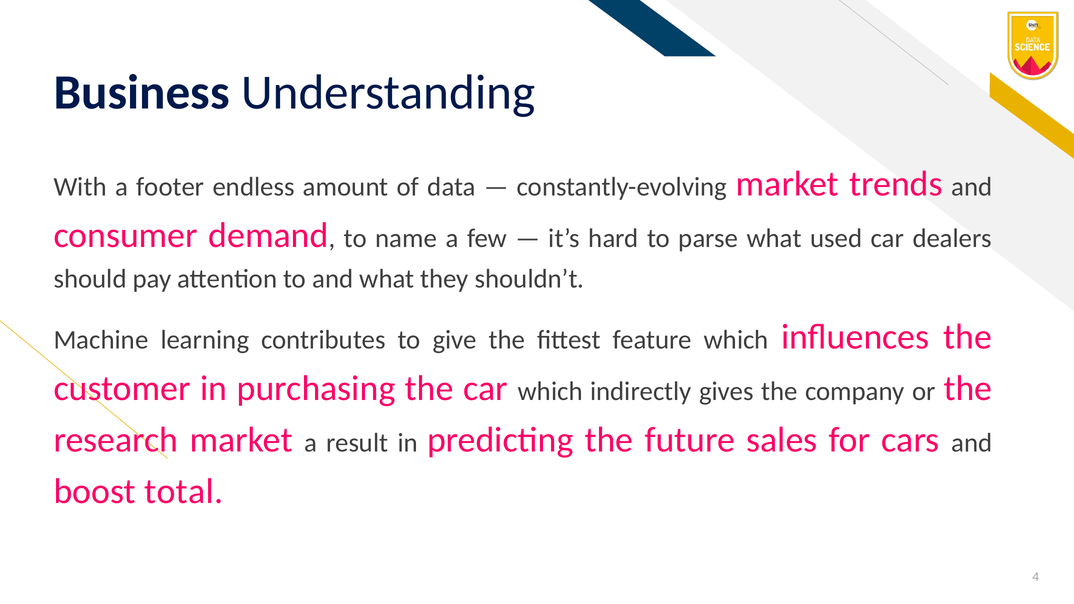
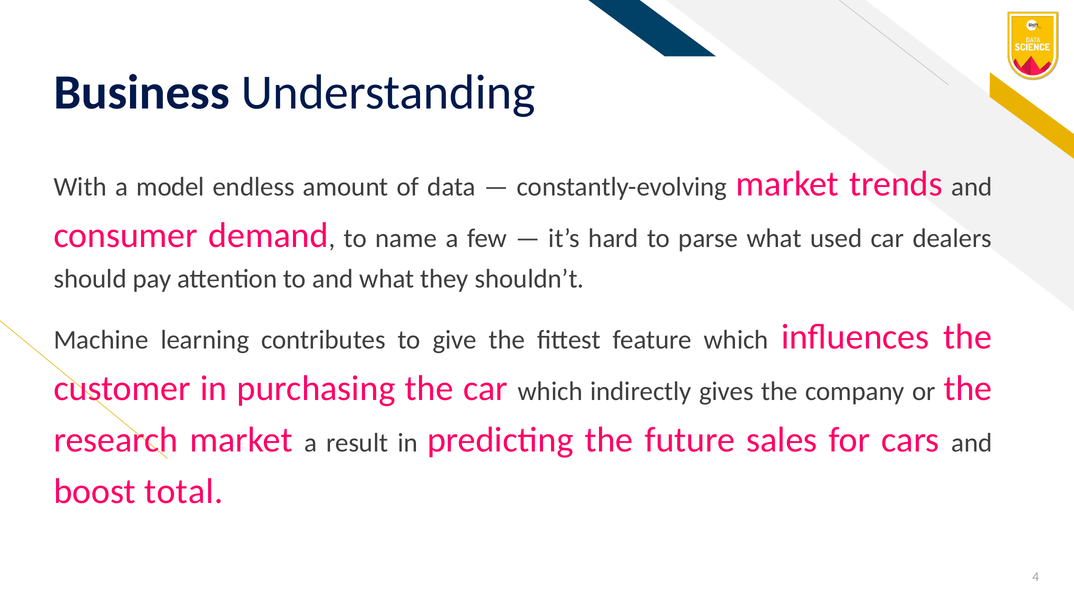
footer: footer -> model
